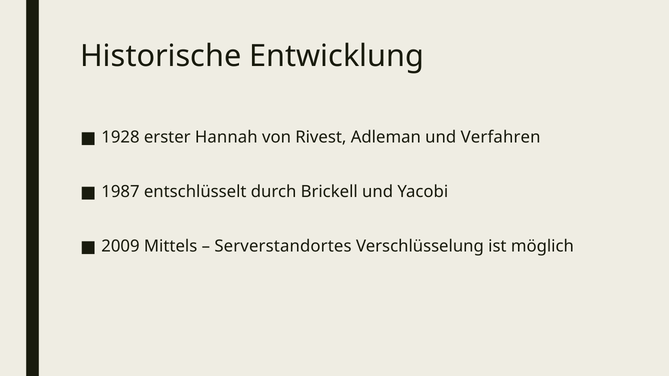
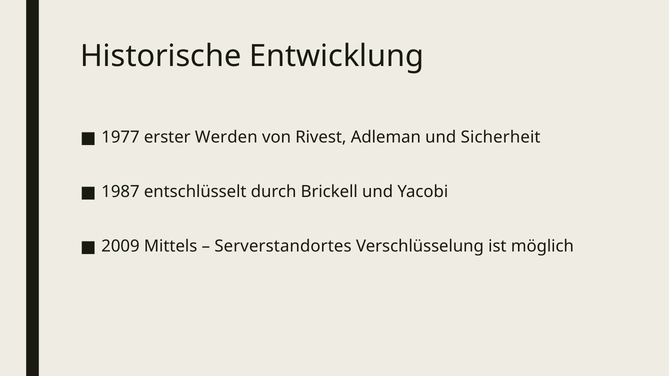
1928: 1928 -> 1977
Hannah: Hannah -> Werden
Verfahren: Verfahren -> Sicherheit
